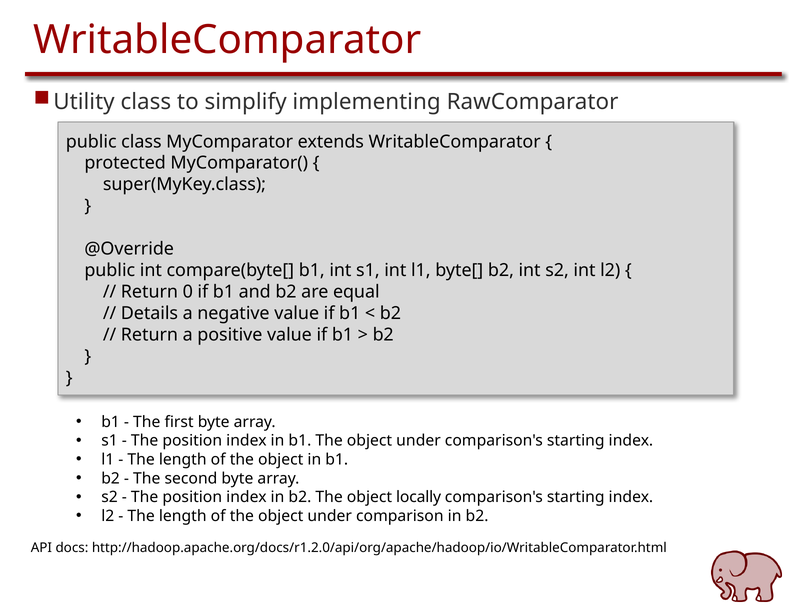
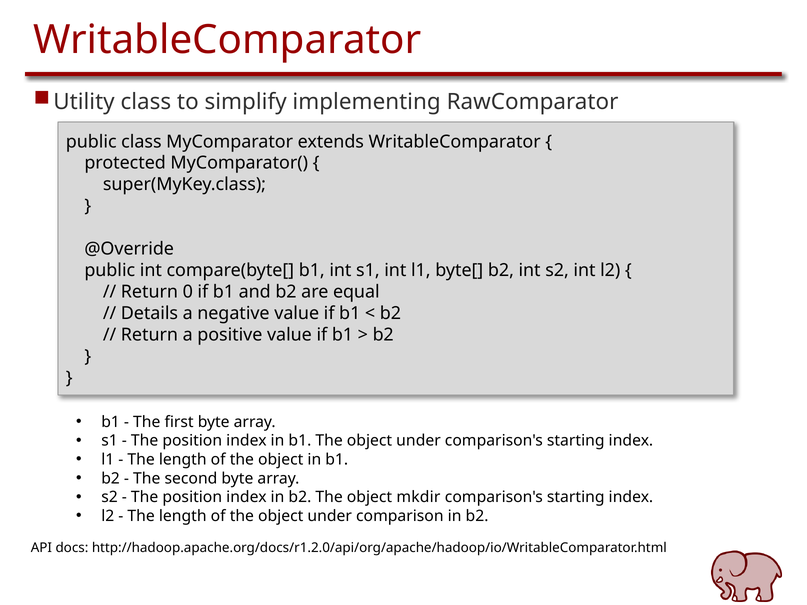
locally: locally -> mkdir
